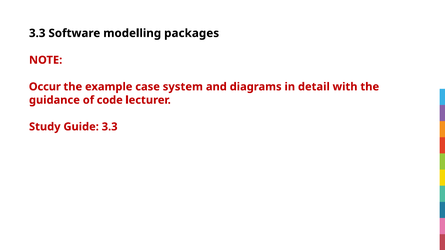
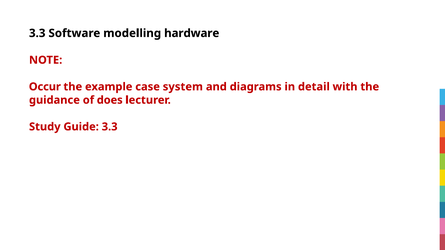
packages: packages -> hardware
code: code -> does
